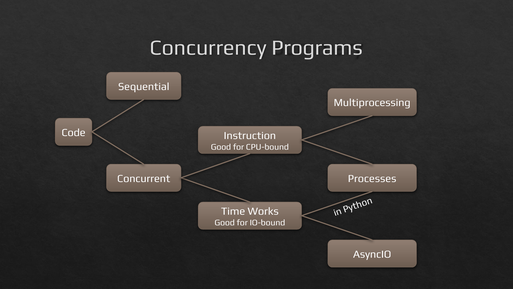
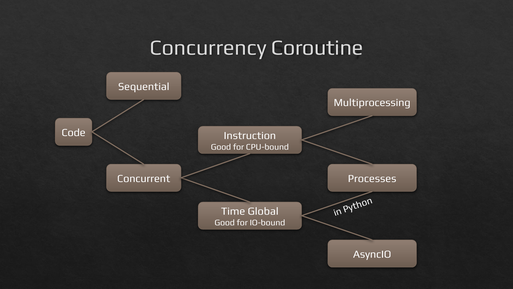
Programs: Programs -> Coroutine
Works: Works -> Global
